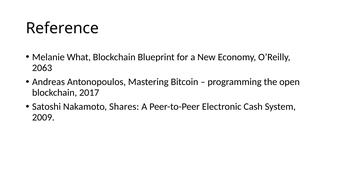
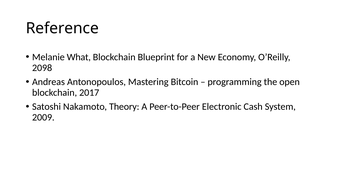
2063: 2063 -> 2098
Shares: Shares -> Theory
